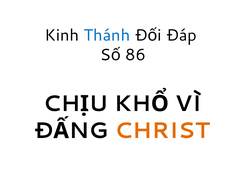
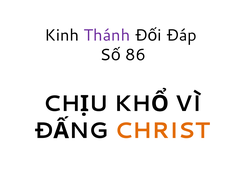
Thánh colour: blue -> purple
